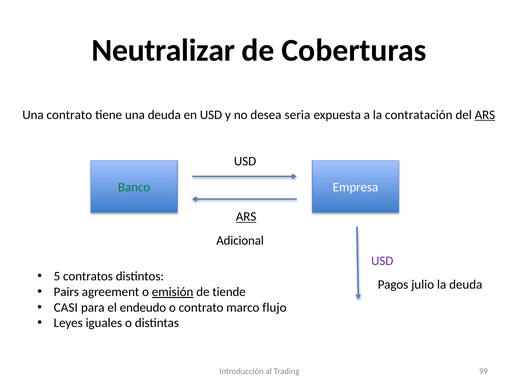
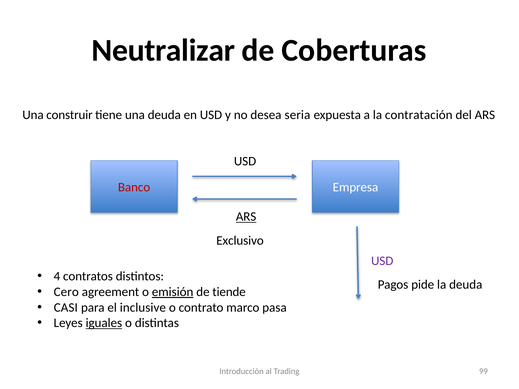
Una contrato: contrato -> construir
ARS at (485, 115) underline: present -> none
Banco colour: green -> red
Adicional: Adicional -> Exclusivo
5: 5 -> 4
julio: julio -> pide
Pairs: Pairs -> Cero
endeudo: endeudo -> inclusive
flujo: flujo -> pasa
iguales underline: none -> present
